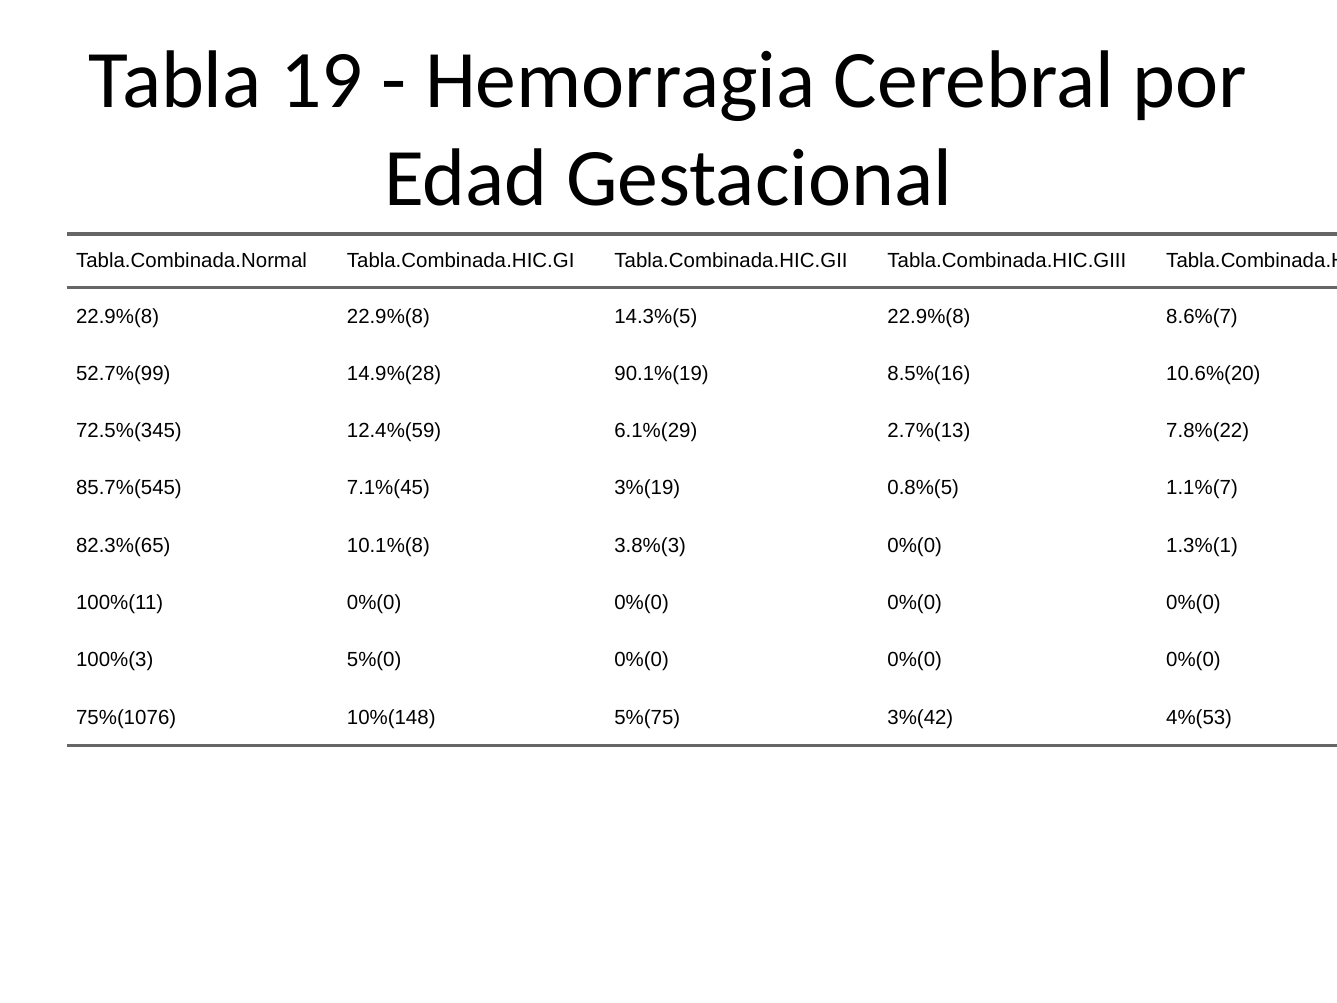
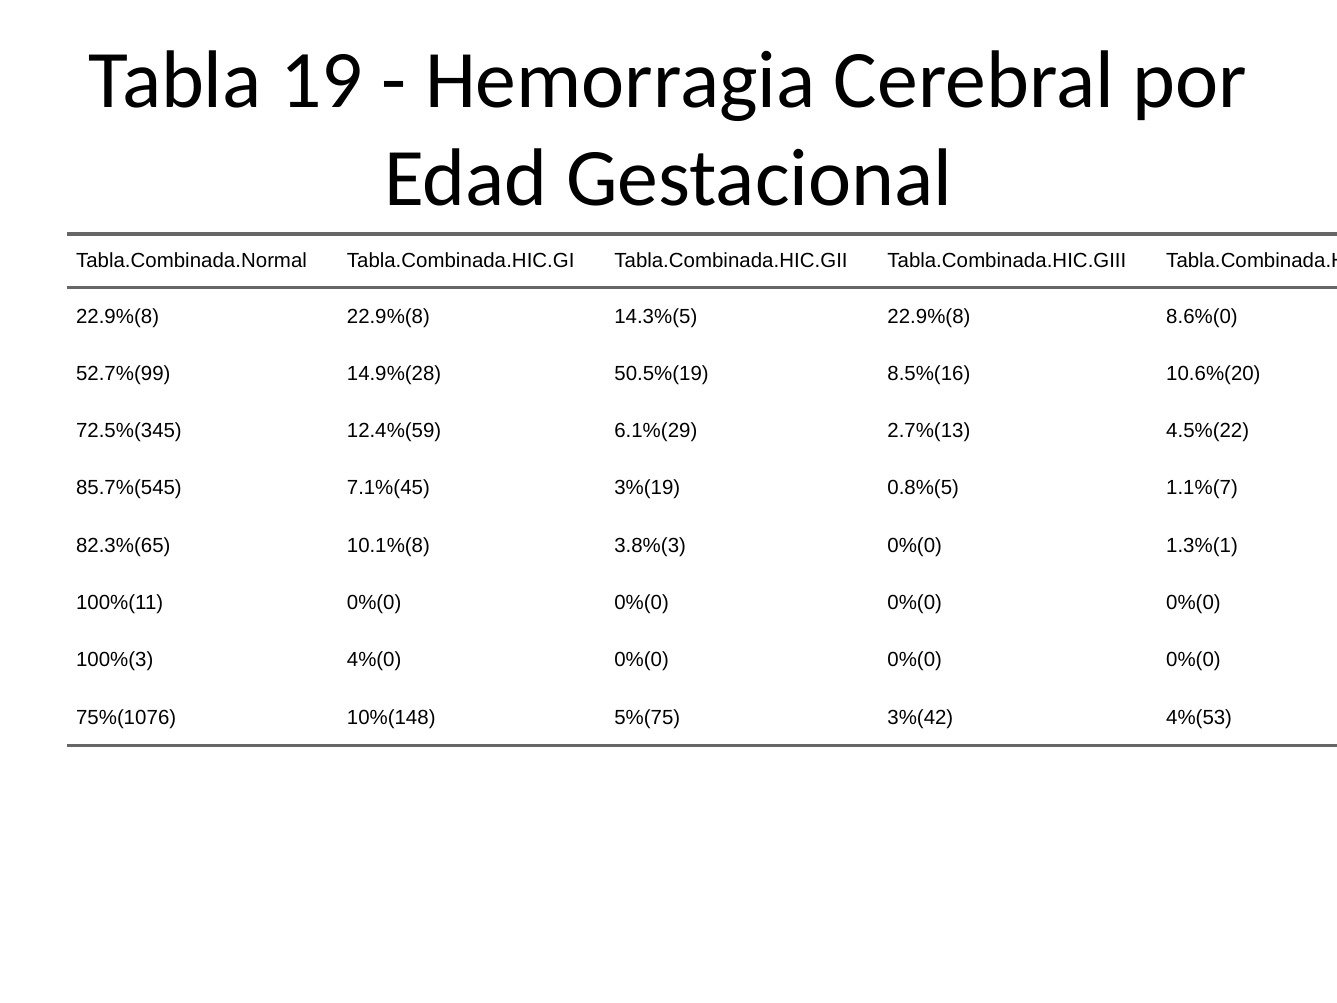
8.6%(7: 8.6%(7 -> 8.6%(0
90.1%(19: 90.1%(19 -> 50.5%(19
7.8%(22: 7.8%(22 -> 4.5%(22
5%(0: 5%(0 -> 4%(0
